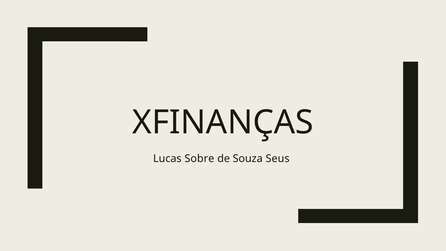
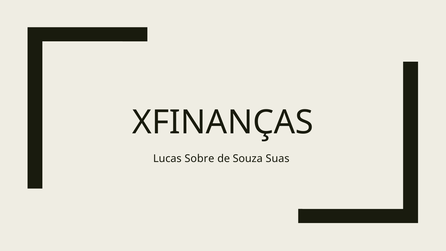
Seus: Seus -> Suas
